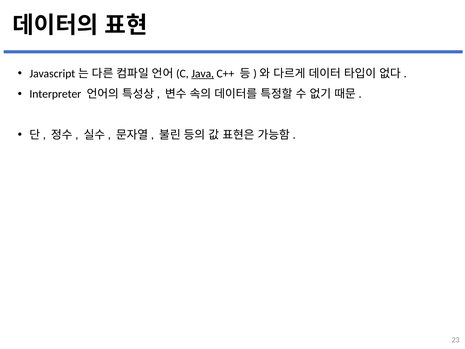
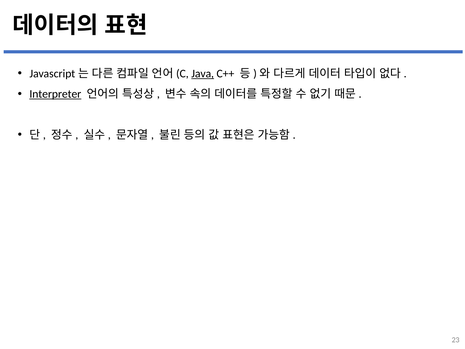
Interpreter underline: none -> present
